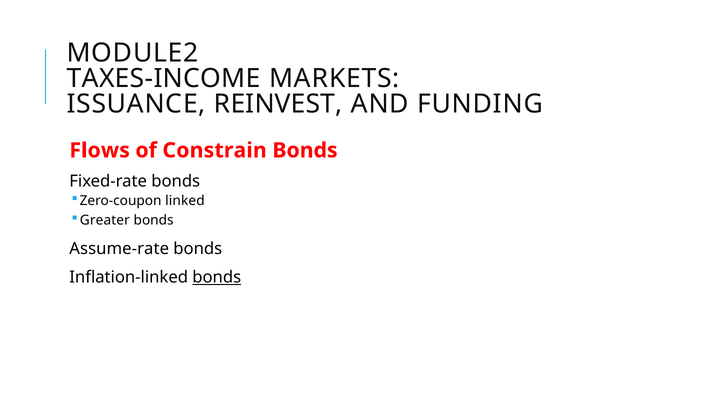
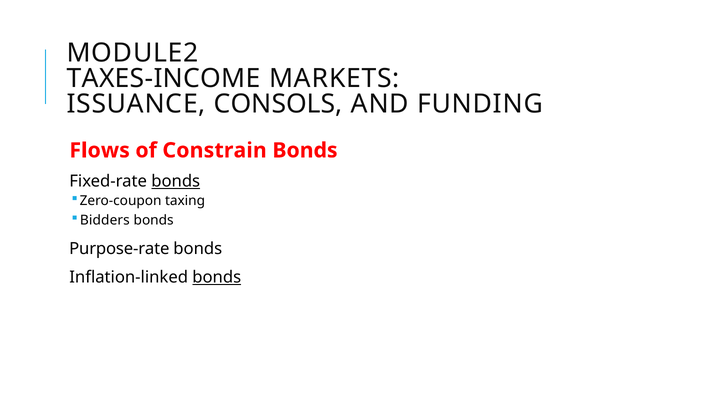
REINVEST: REINVEST -> CONSOLS
bonds at (176, 182) underline: none -> present
linked: linked -> taxing
Greater: Greater -> Bidders
Assume-rate: Assume-rate -> Purpose-rate
